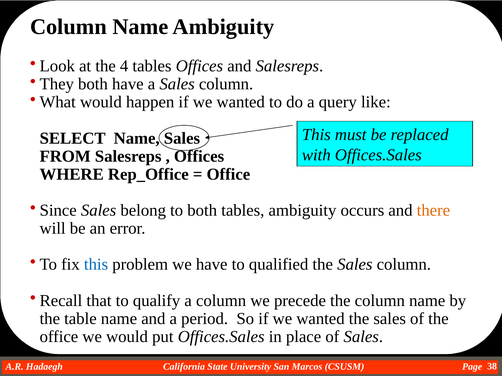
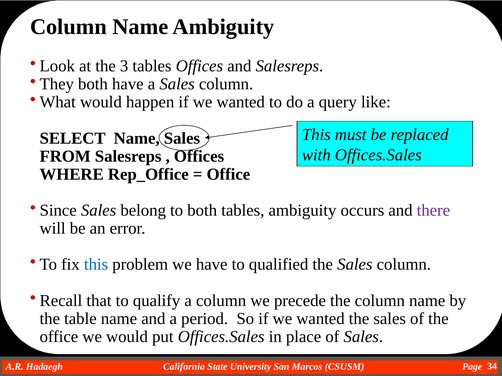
4: 4 -> 3
there colour: orange -> purple
38: 38 -> 34
